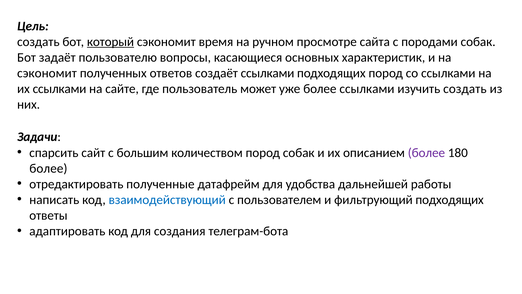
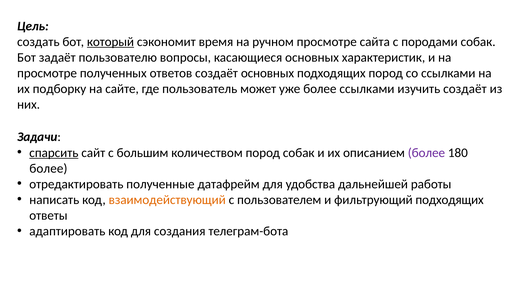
сэкономит at (47, 73): сэкономит -> просмотре
создаёт ссылками: ссылками -> основных
их ссылками: ссылками -> подборку
изучить создать: создать -> создаёт
спарсить underline: none -> present
взаимодействующий colour: blue -> orange
